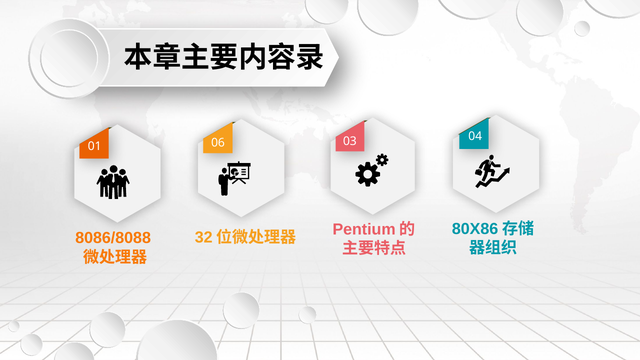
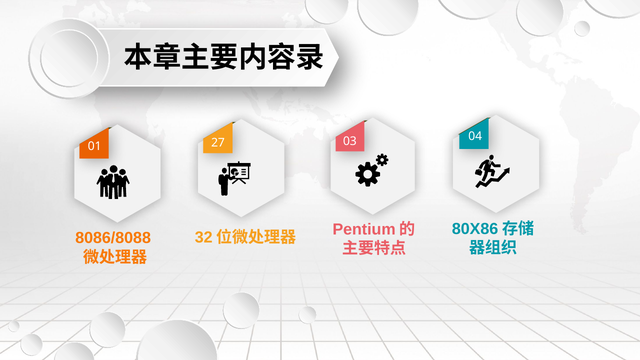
06: 06 -> 27
